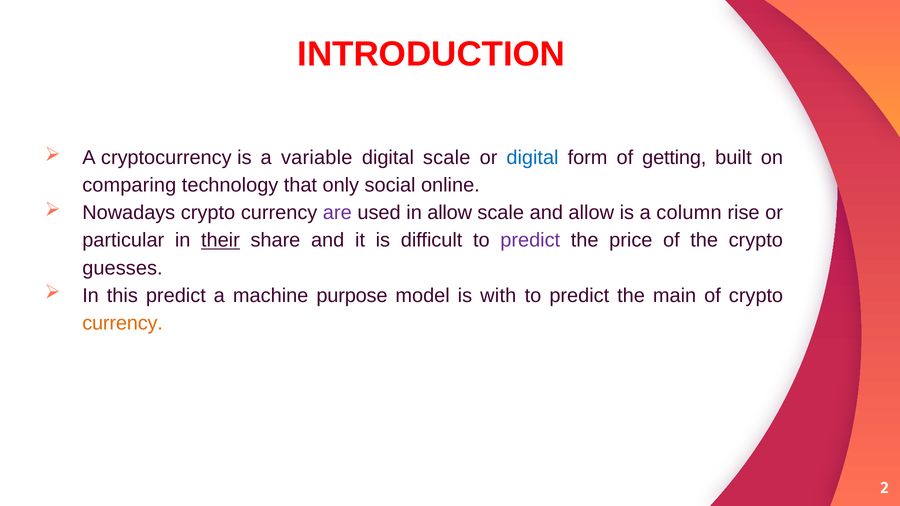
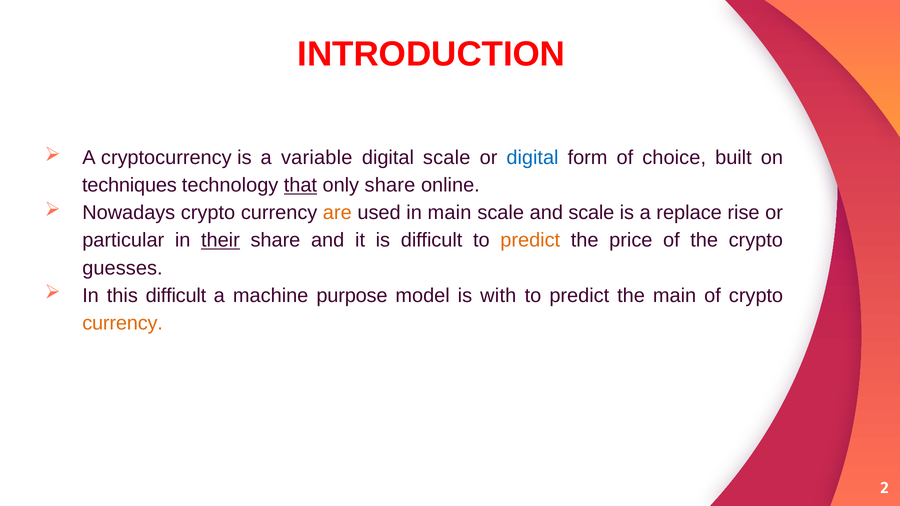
getting: getting -> choice
comparing: comparing -> techniques
that underline: none -> present
only social: social -> share
are colour: purple -> orange
in allow: allow -> main
and allow: allow -> scale
column: column -> replace
predict at (530, 241) colour: purple -> orange
this predict: predict -> difficult
